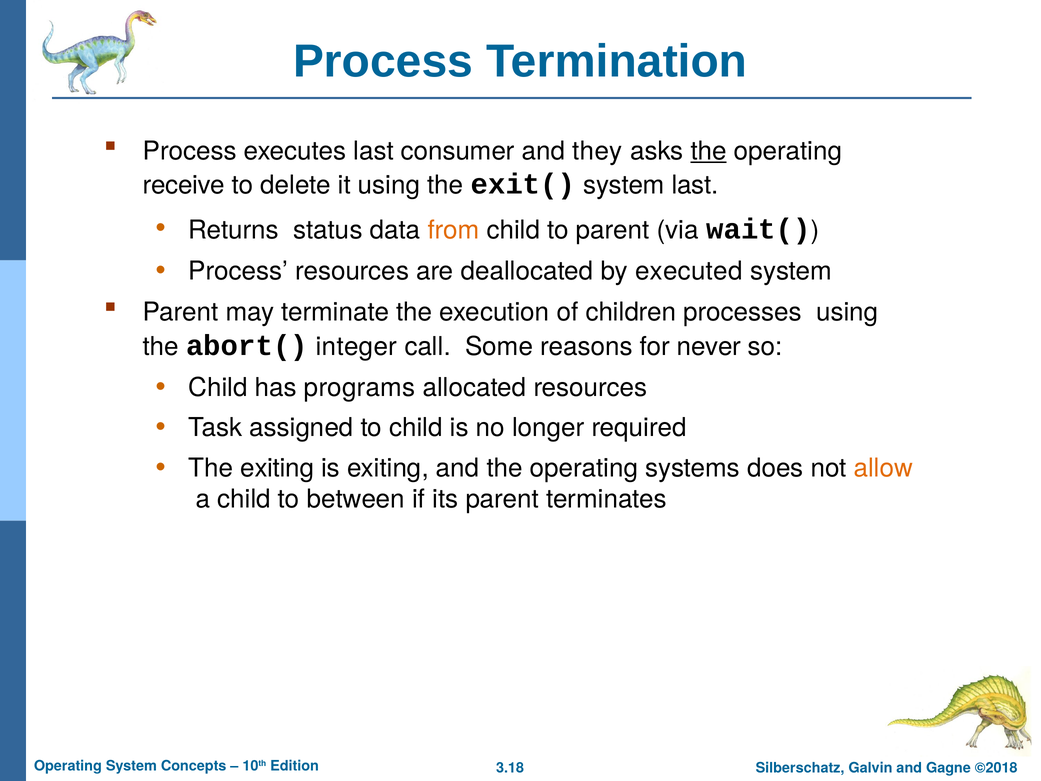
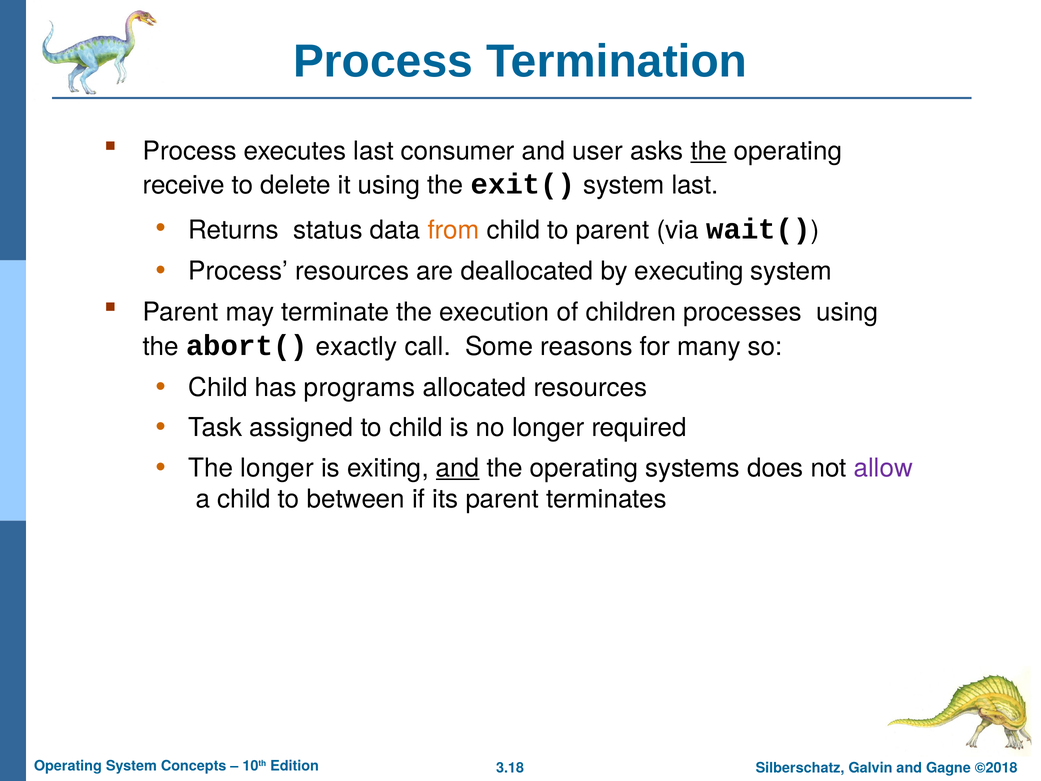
they: they -> user
executed: executed -> executing
integer: integer -> exactly
never: never -> many
The exiting: exiting -> longer
and at (458, 468) underline: none -> present
allow colour: orange -> purple
